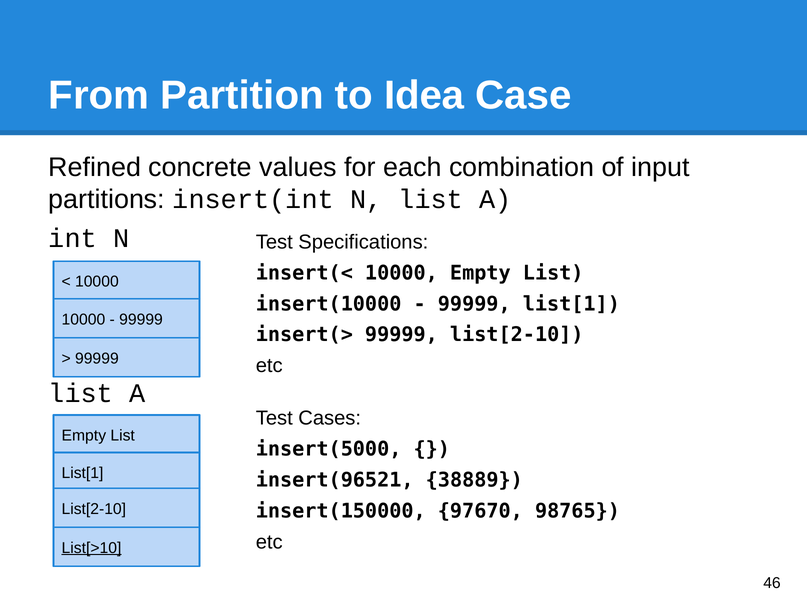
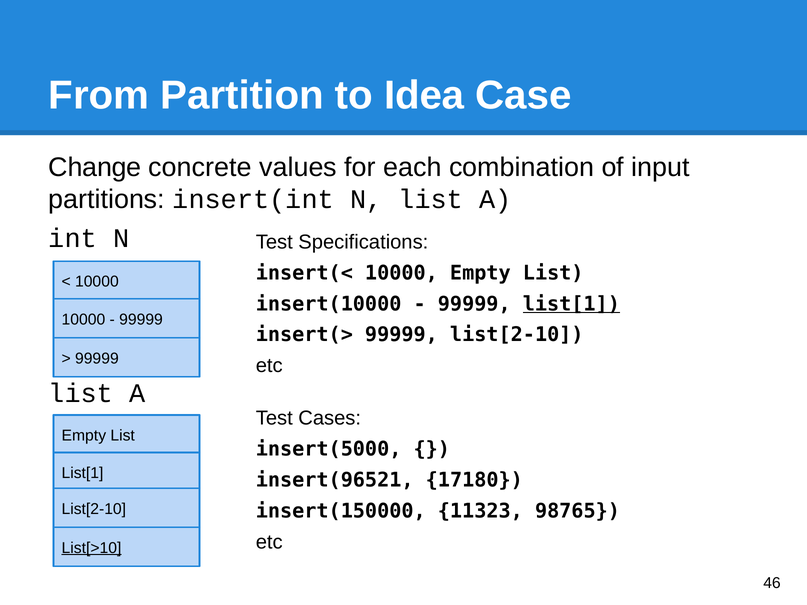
Refined: Refined -> Change
list[1 at (571, 304) underline: none -> present
38889: 38889 -> 17180
97670: 97670 -> 11323
